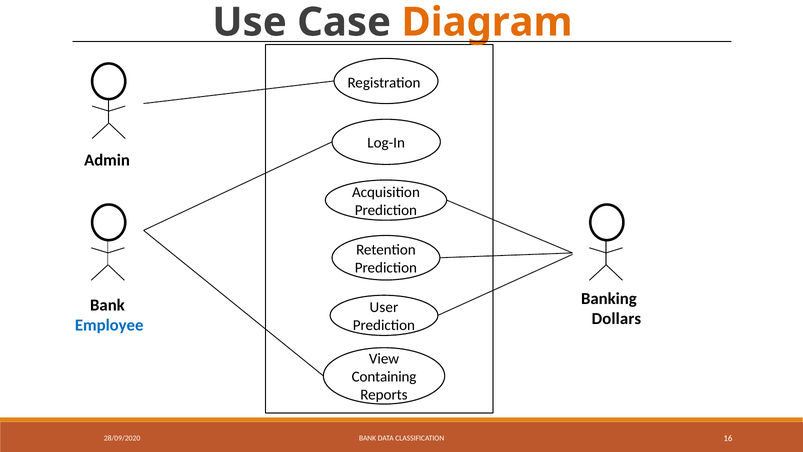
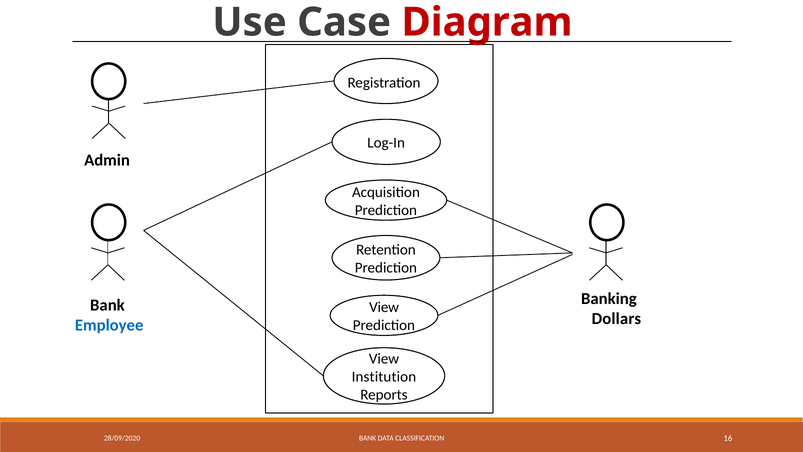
Diagram colour: orange -> red
User at (384, 307): User -> View
Containing: Containing -> Institution
